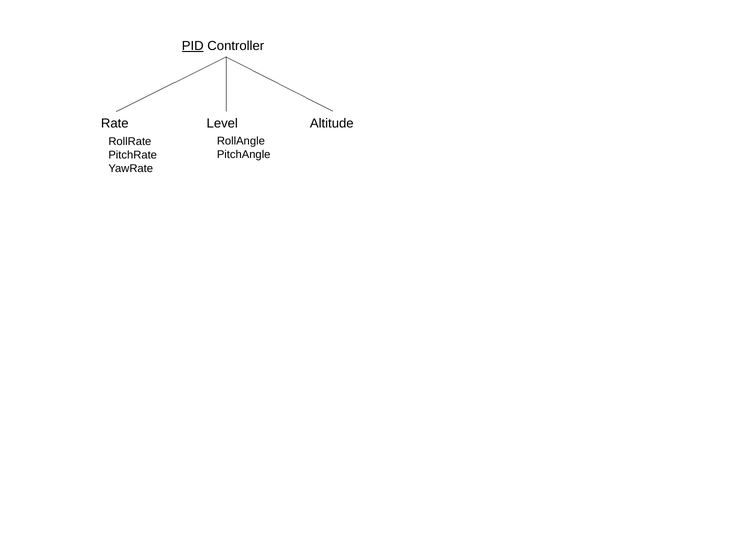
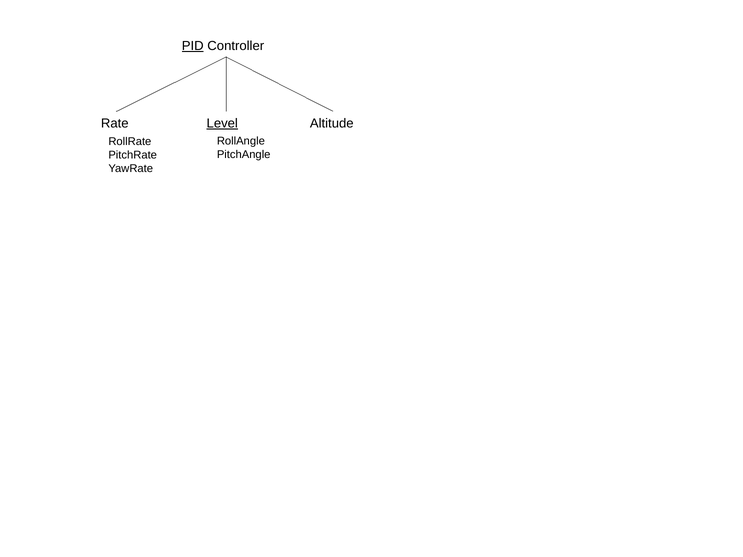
Level underline: none -> present
